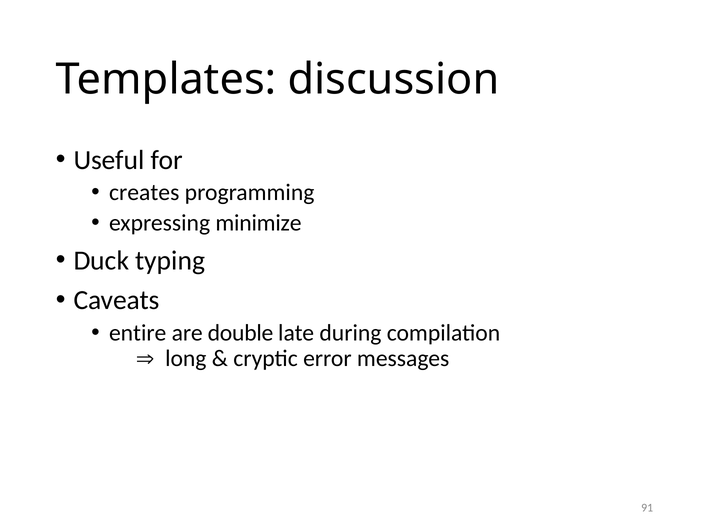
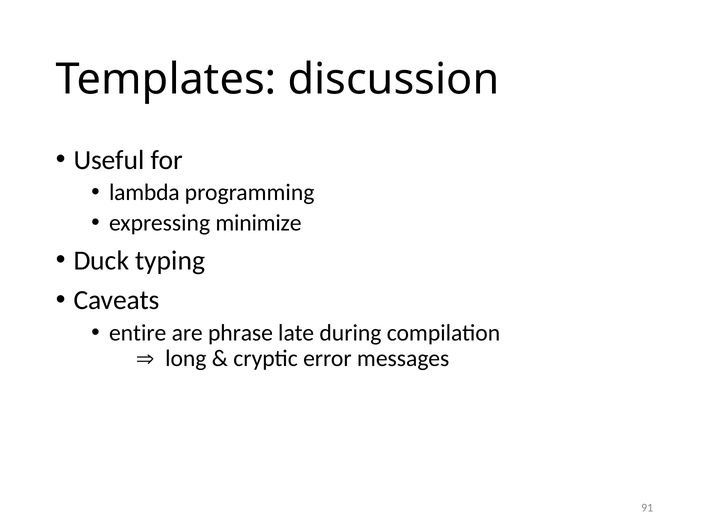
creates: creates -> lambda
double: double -> phrase
